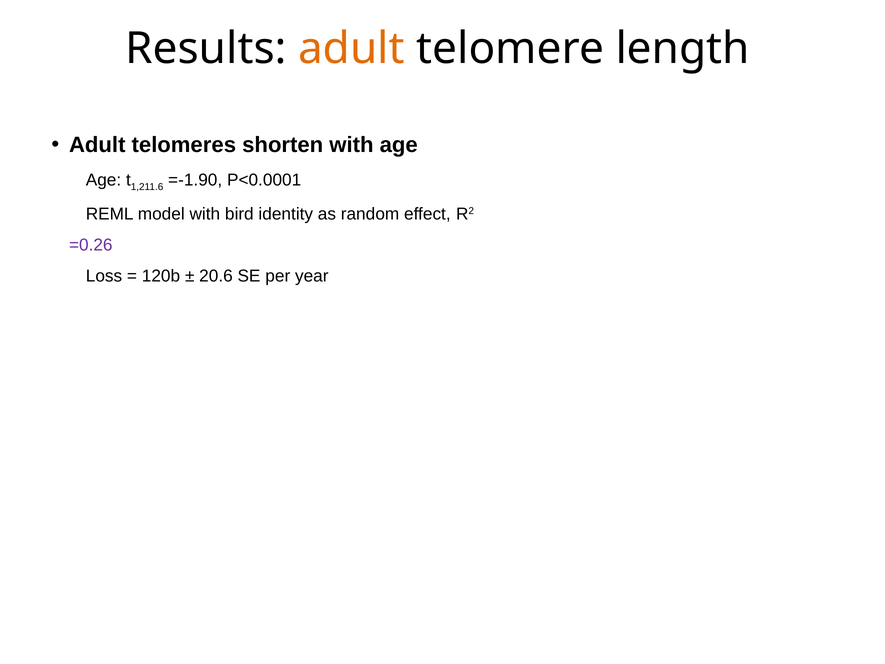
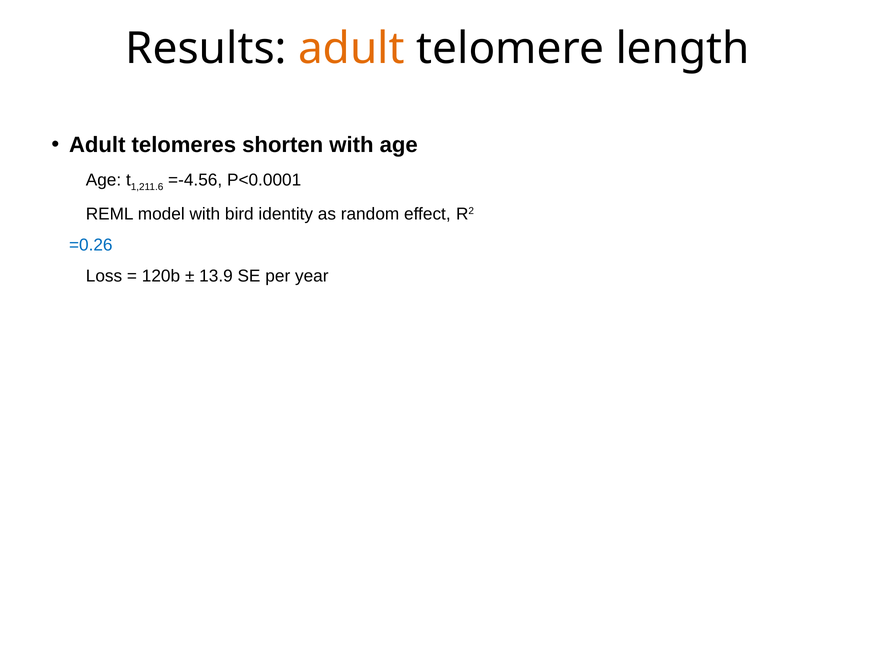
=-1.90: =-1.90 -> =-4.56
=0.26 colour: purple -> blue
20.6: 20.6 -> 13.9
